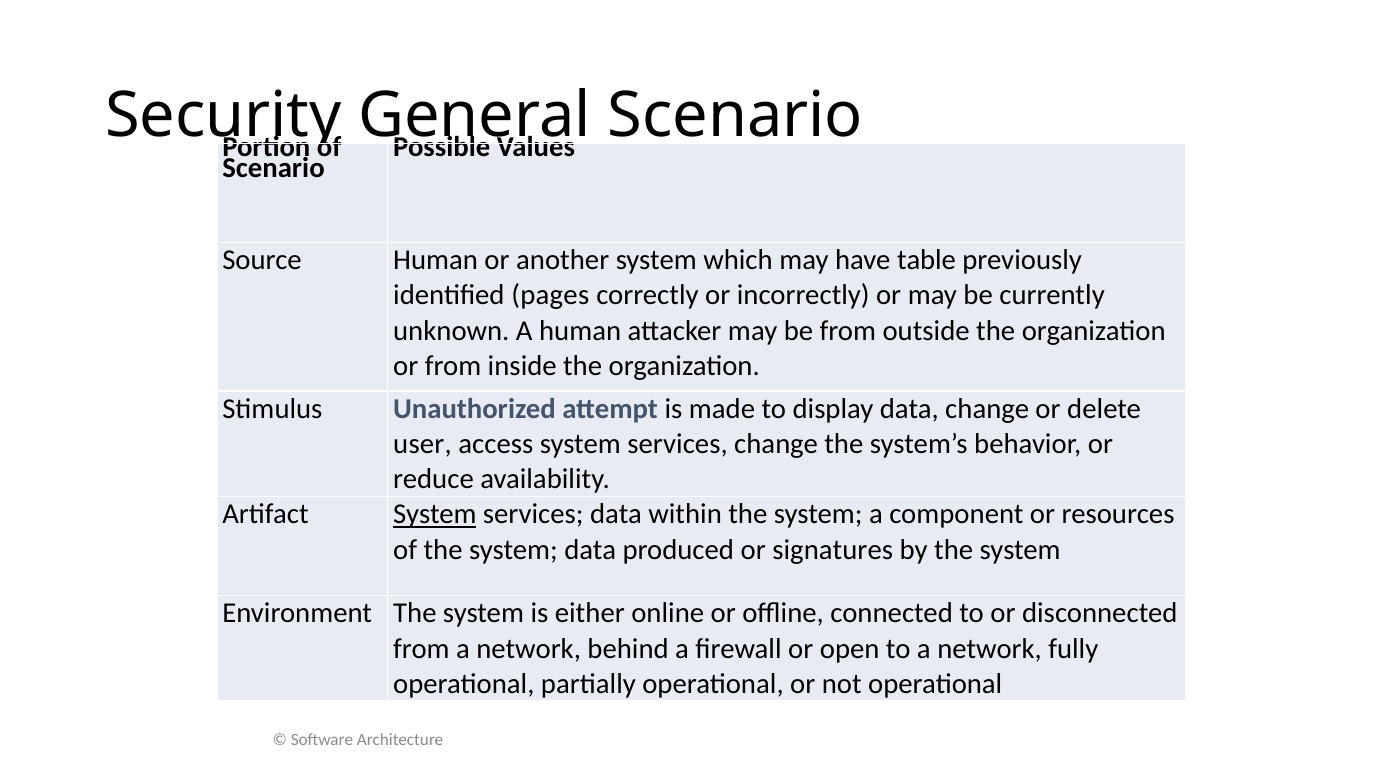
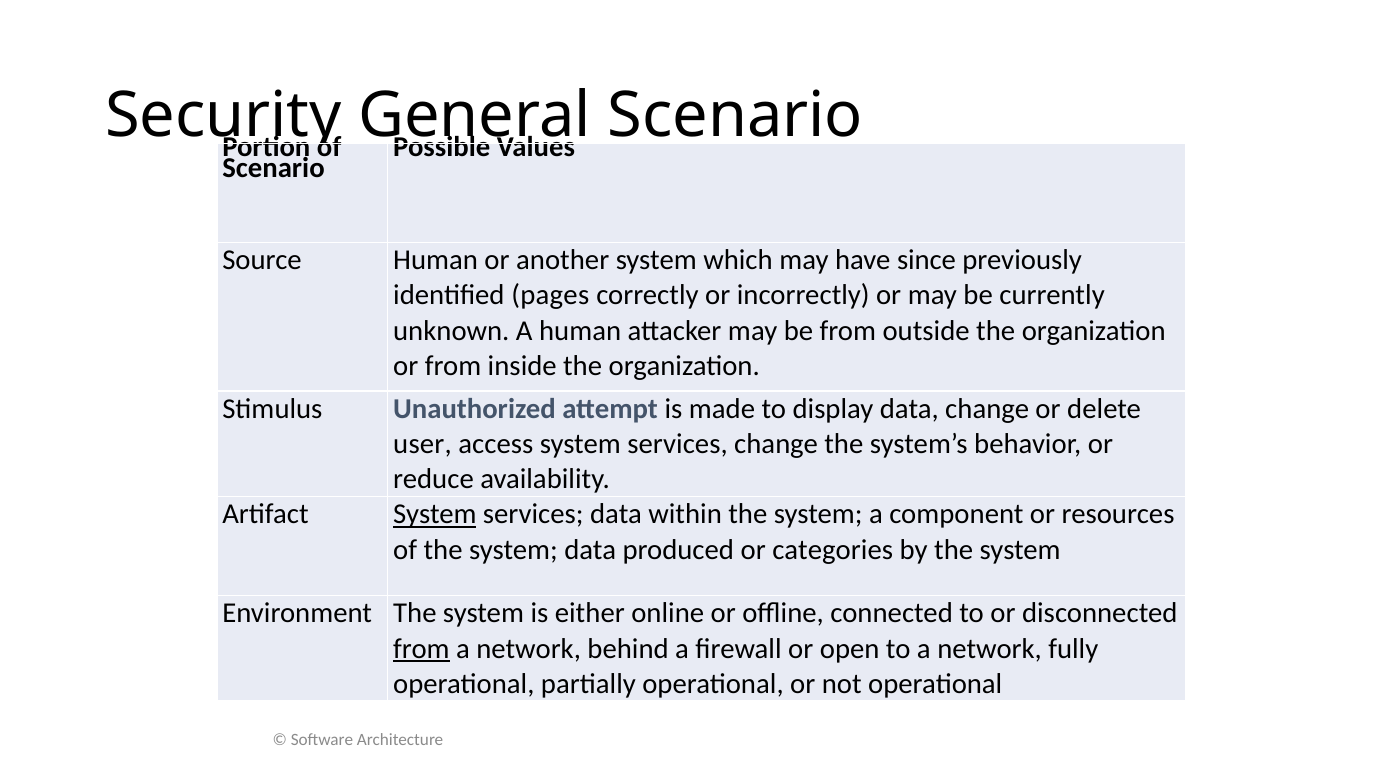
table: table -> since
signatures: signatures -> categories
from at (421, 649) underline: none -> present
